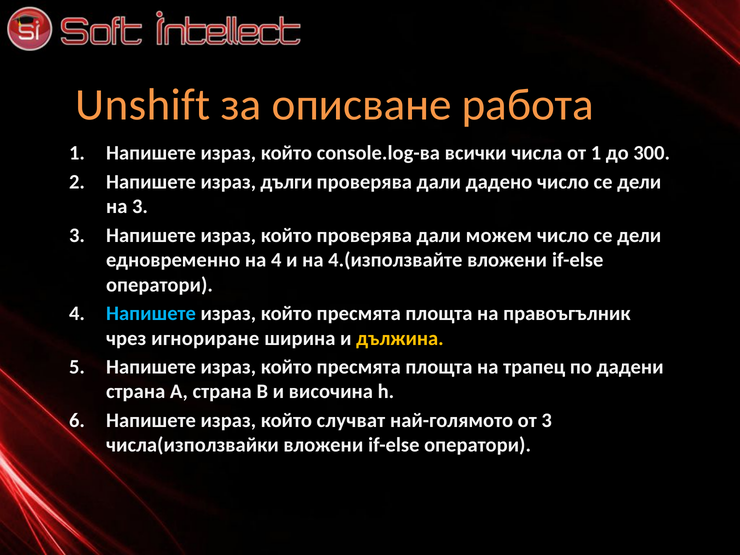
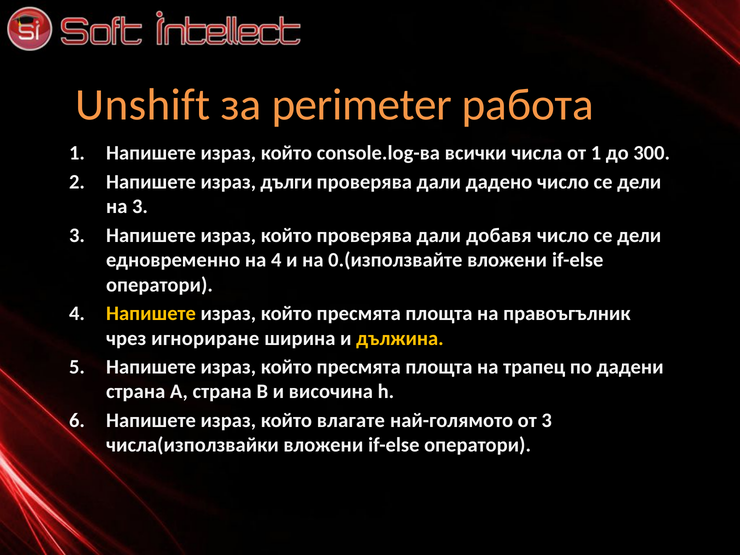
описване: описване -> perimeter
можем: можем -> добавя
4.(използвайте: 4.(използвайте -> 0.(използвайте
Напишете at (151, 314) colour: light blue -> yellow
случват: случват -> влагате
